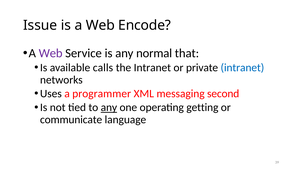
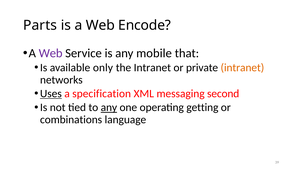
Issue: Issue -> Parts
normal: normal -> mobile
calls: calls -> only
intranet at (242, 68) colour: blue -> orange
Uses underline: none -> present
programmer: programmer -> specification
communicate: communicate -> combinations
